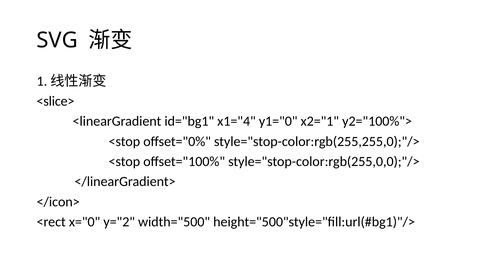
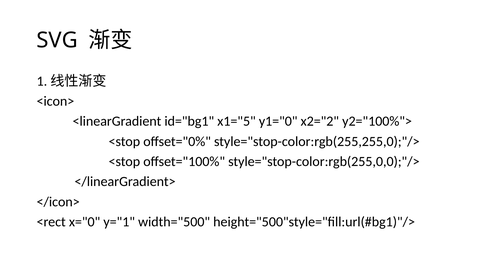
<slice>: <slice> -> <icon>
x1="4: x1="4 -> x1="5
x2="1: x2="1 -> x2="2
y="2: y="2 -> y="1
